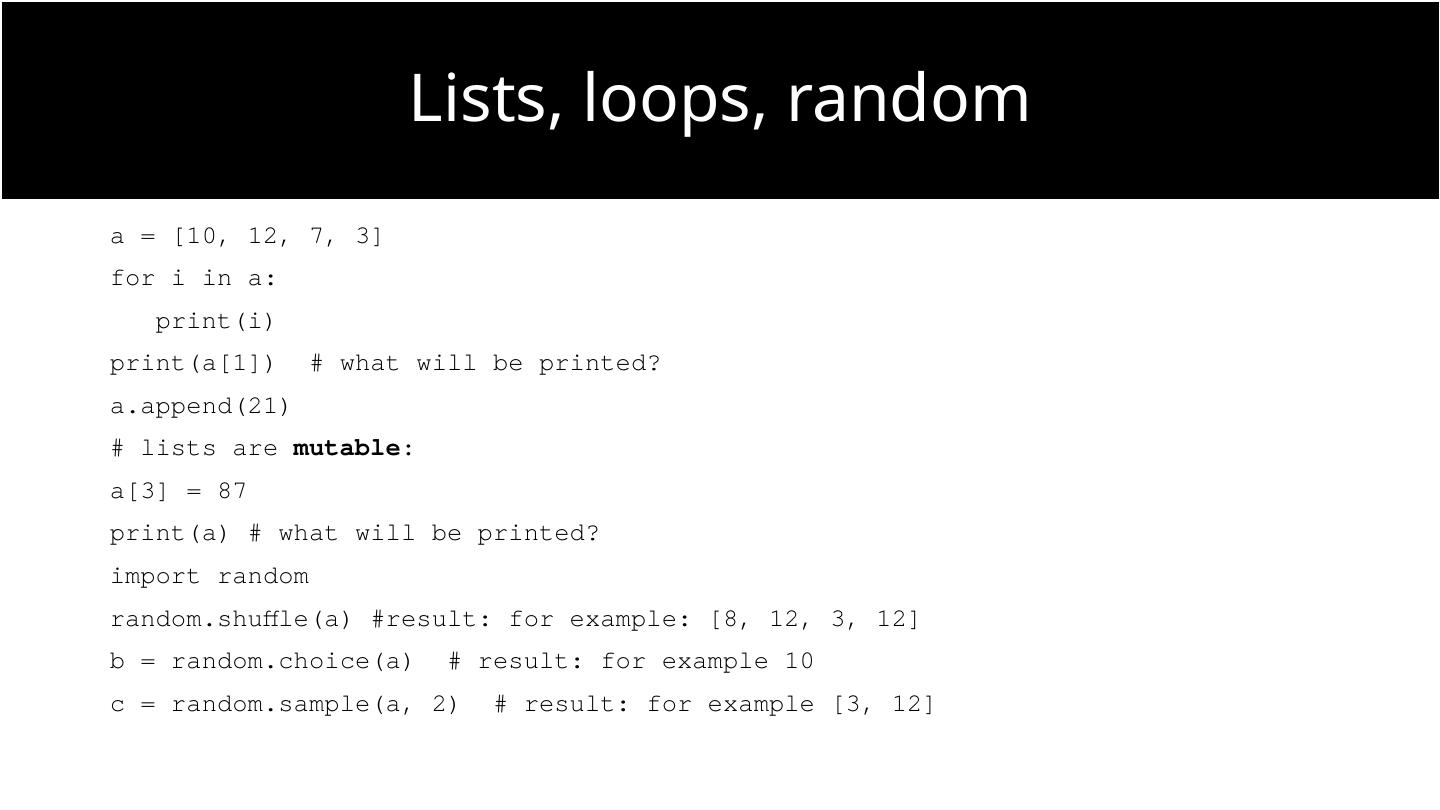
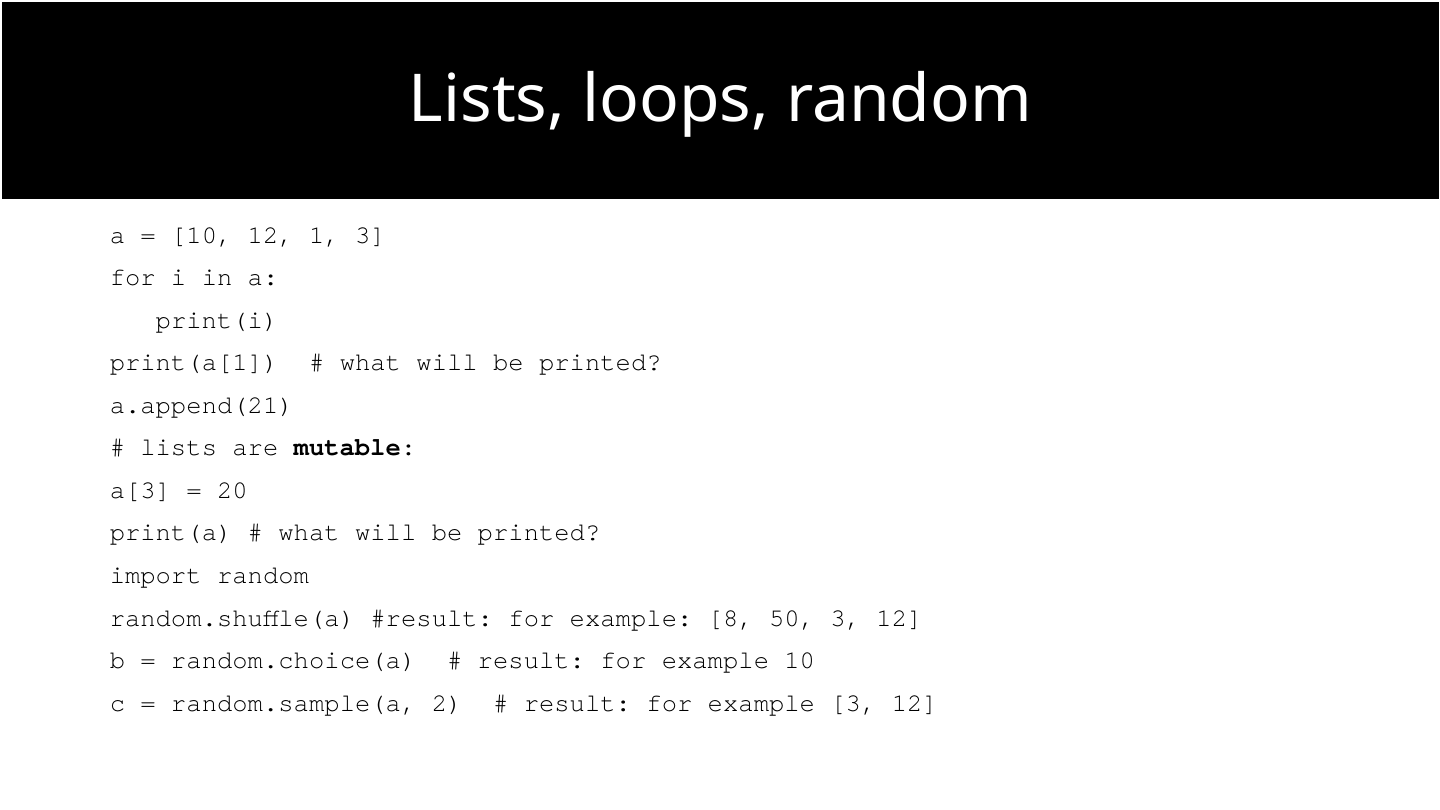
7: 7 -> 1
87: 87 -> 20
8 12: 12 -> 50
